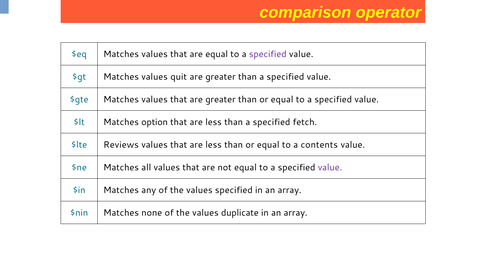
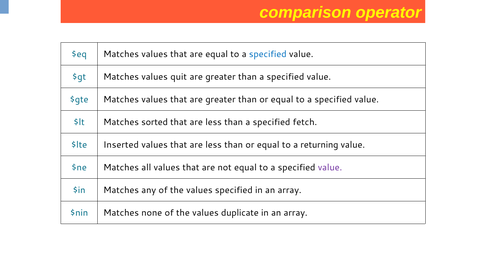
specified at (268, 54) colour: purple -> blue
option: option -> sorted
Reviews: Reviews -> Inserted
contents: contents -> returning
